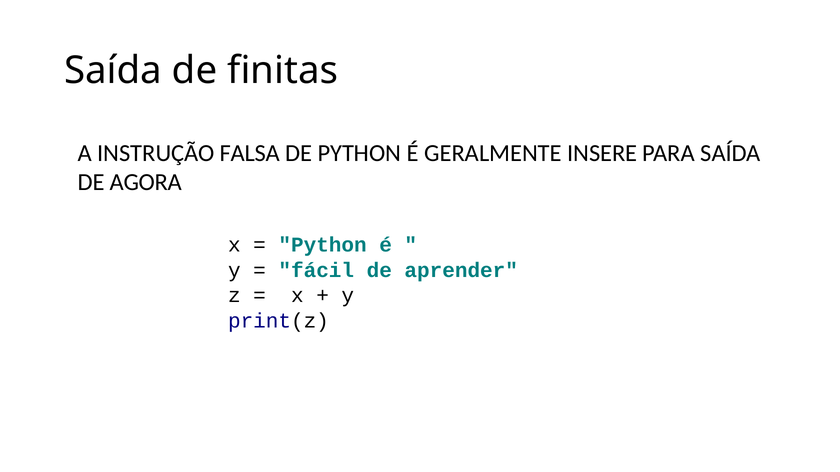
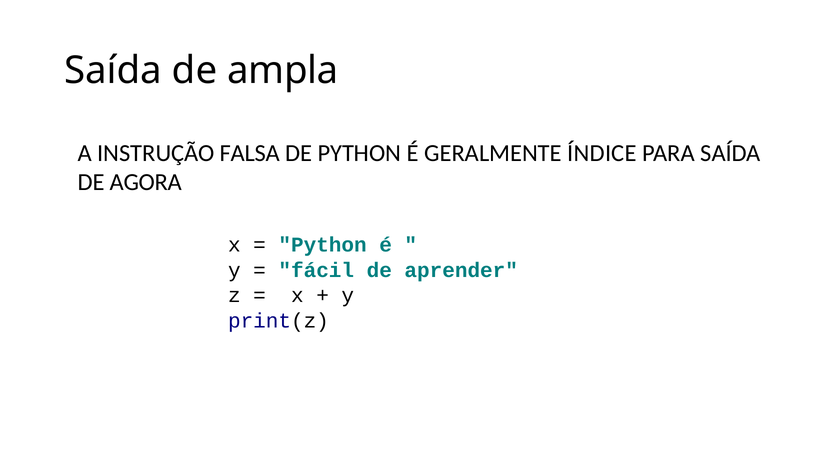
finitas: finitas -> ampla
INSERE: INSERE -> ÍNDICE
